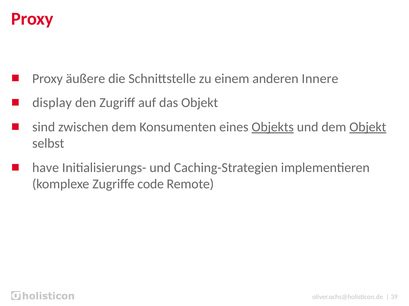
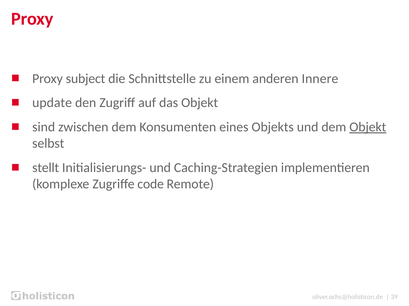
äußere: äußere -> subject
display: display -> update
Objekts underline: present -> none
have: have -> stellt
